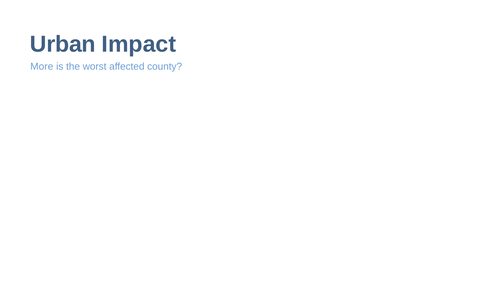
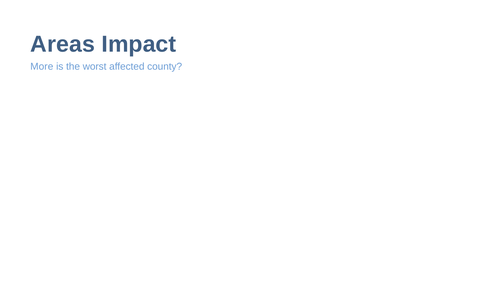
Urban: Urban -> Areas
